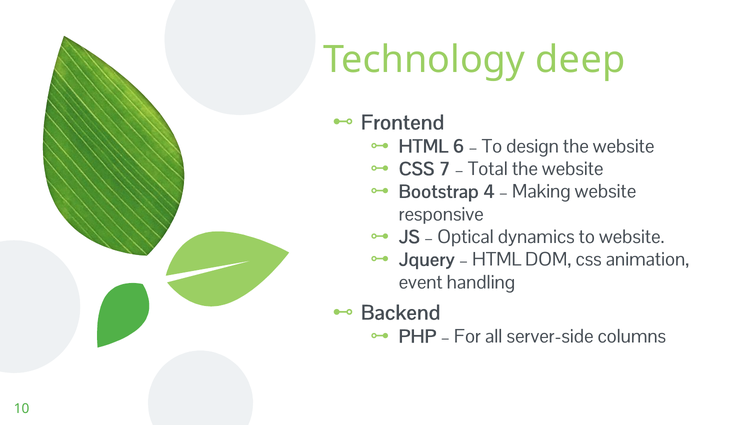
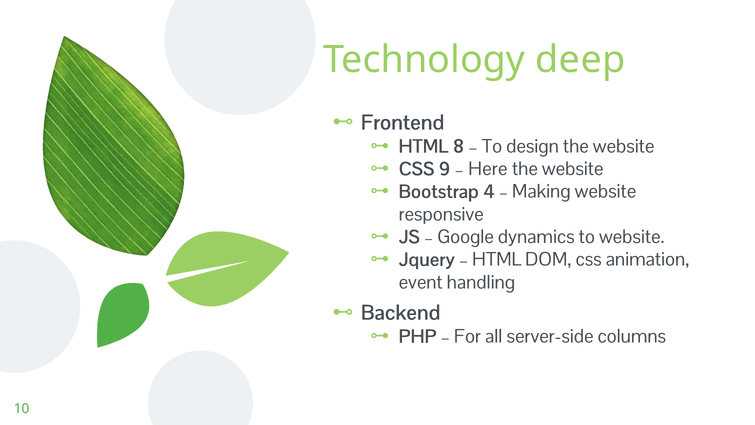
6: 6 -> 8
7: 7 -> 9
Total: Total -> Here
Optical: Optical -> Google
